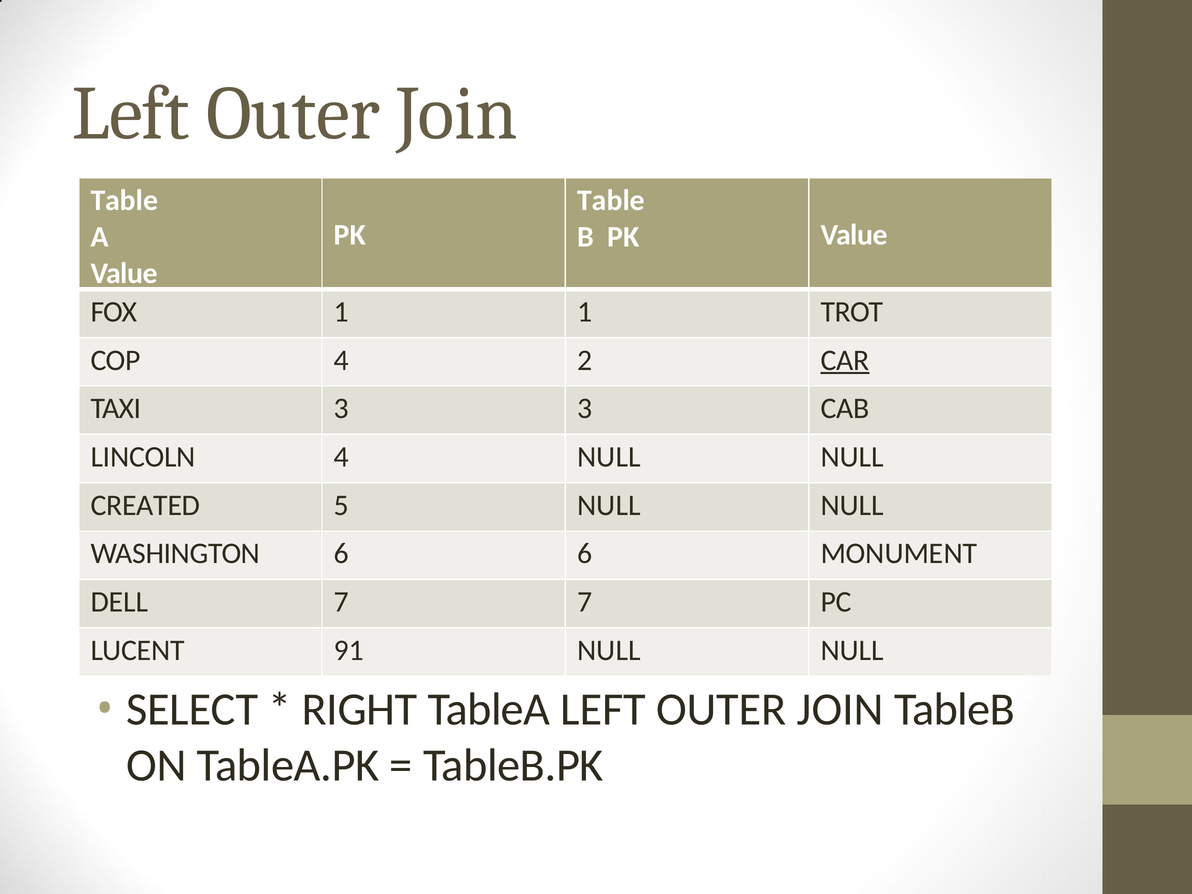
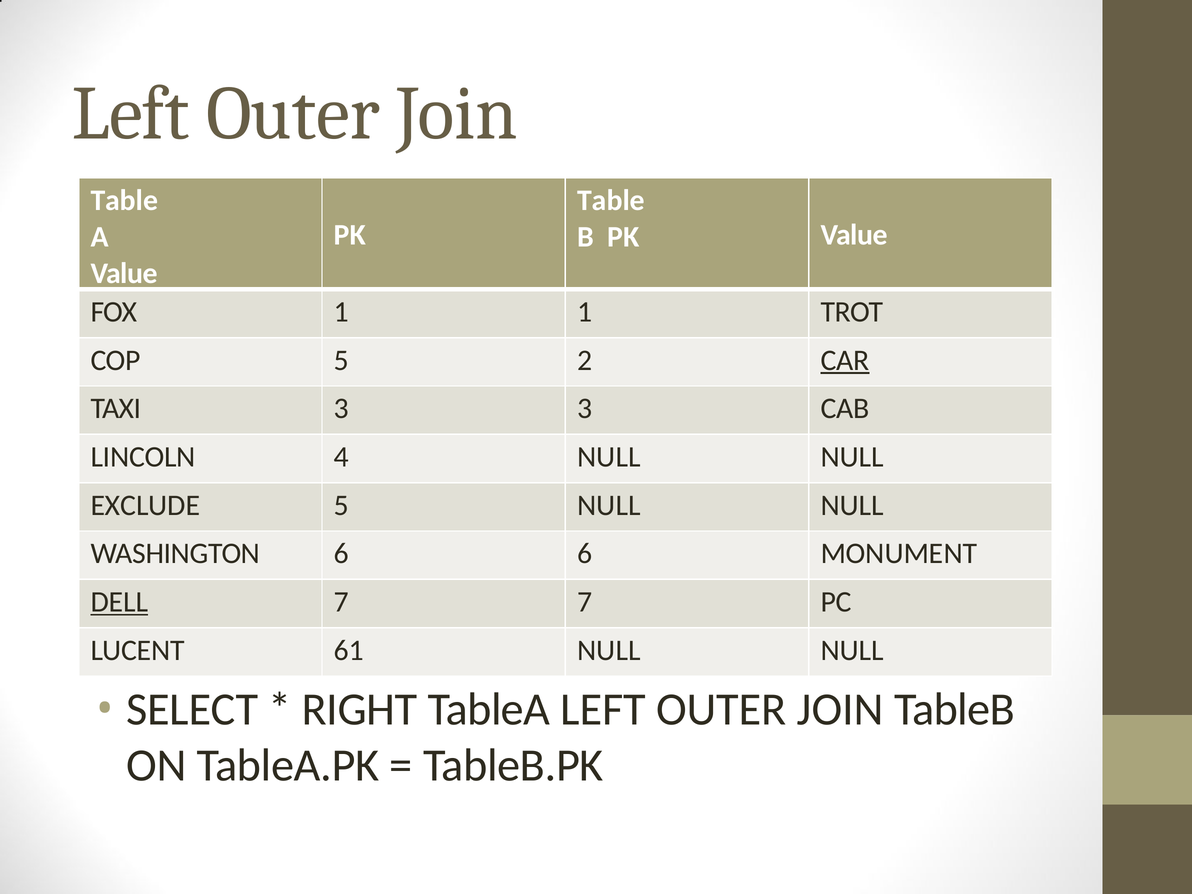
COP 4: 4 -> 5
CREATED: CREATED -> EXCLUDE
DELL underline: none -> present
91: 91 -> 61
